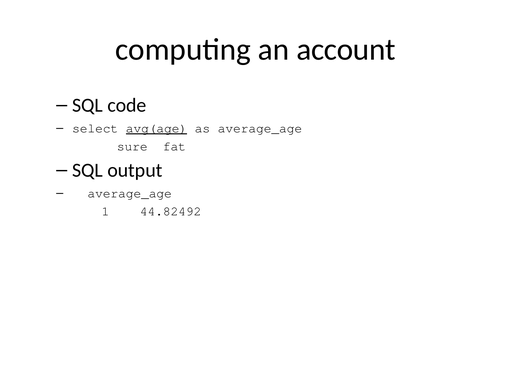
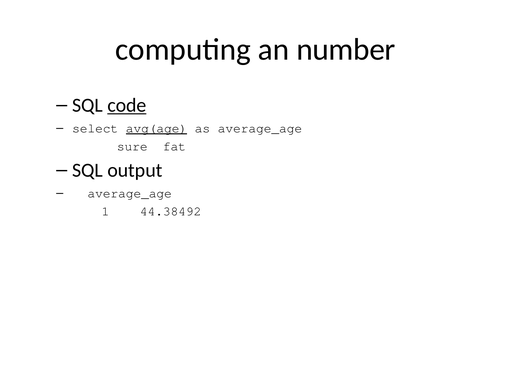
account: account -> number
code underline: none -> present
44.82492: 44.82492 -> 44.38492
